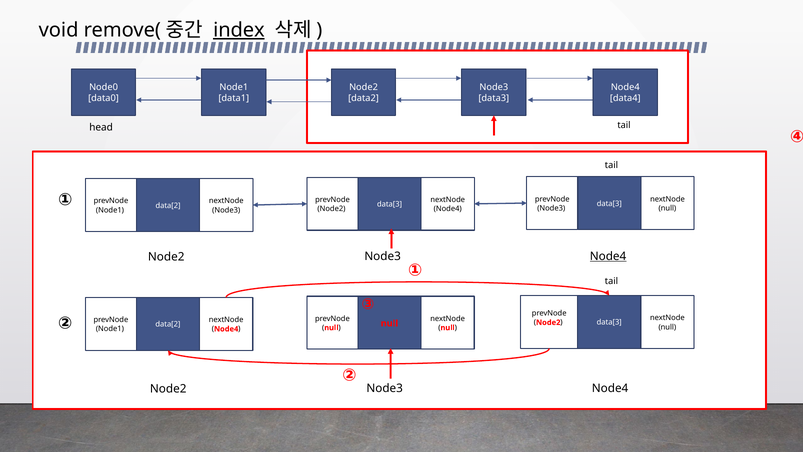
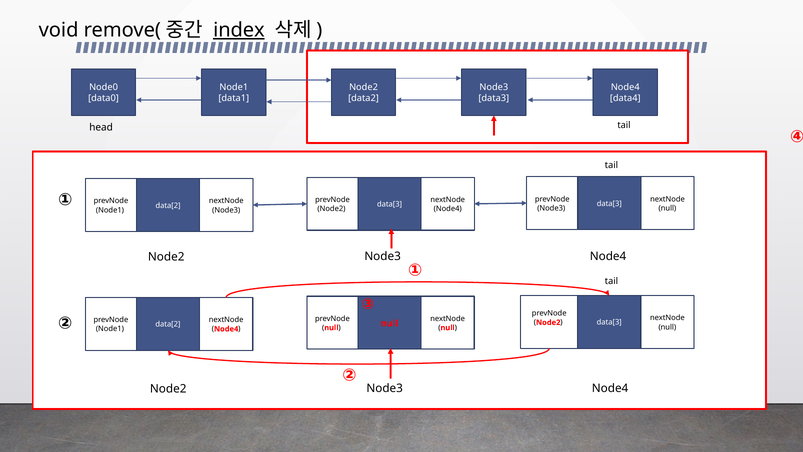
Node4 at (608, 256) underline: present -> none
